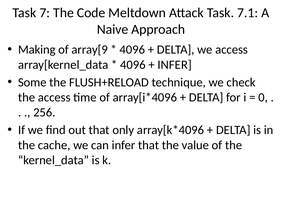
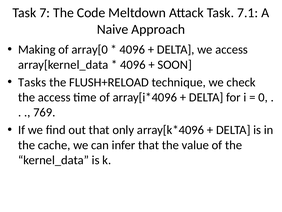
array[9: array[9 -> array[0
INFER at (175, 65): INFER -> SOON
Some: Some -> Tasks
256: 256 -> 769
